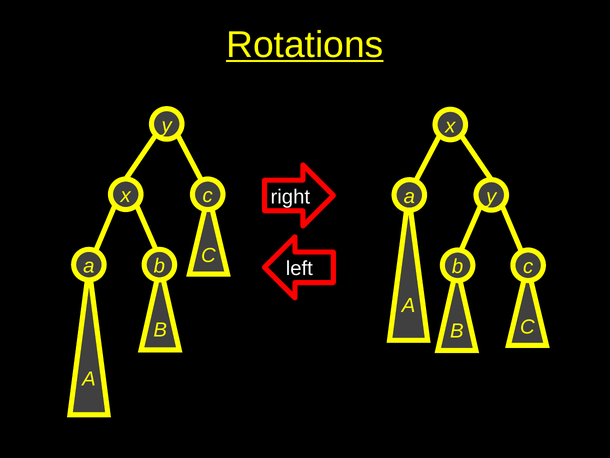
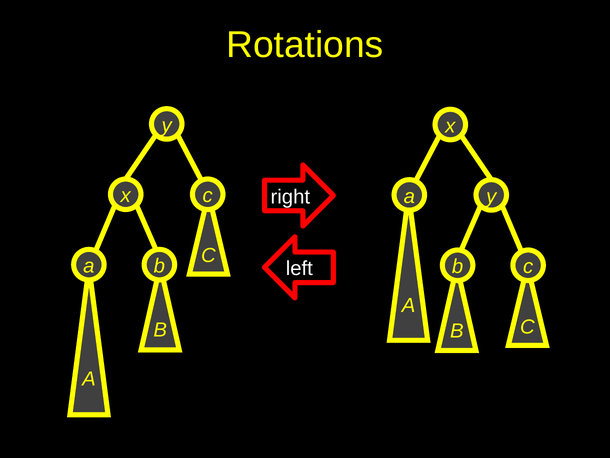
Rotations underline: present -> none
